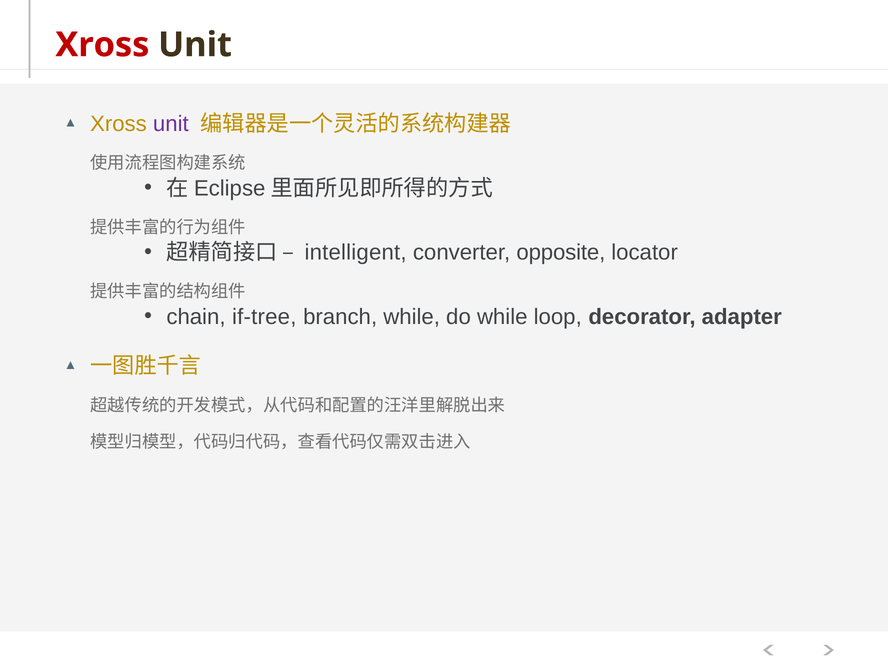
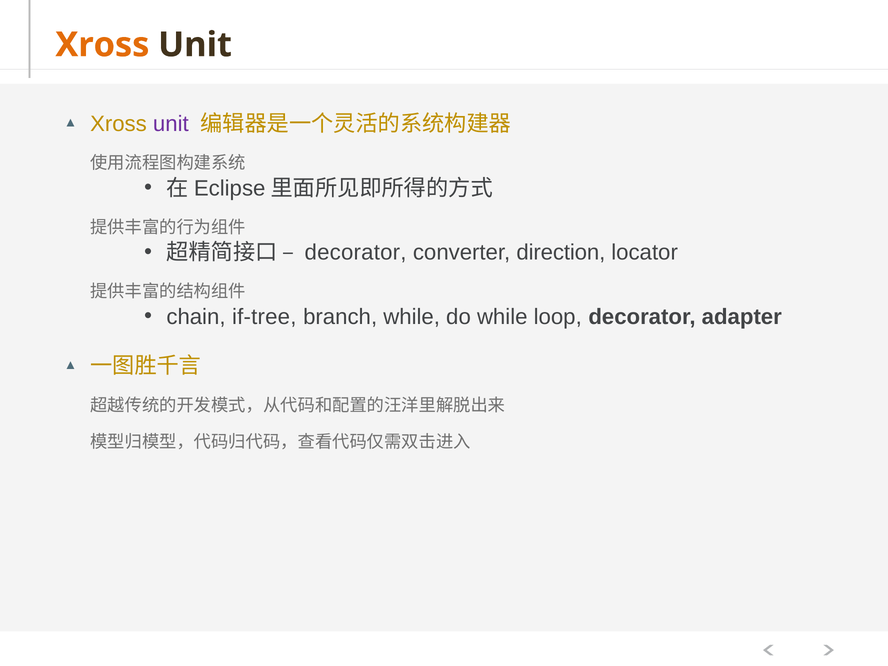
Xross at (102, 45) colour: red -> orange
intelligent at (356, 253): intelligent -> decorator
opposite: opposite -> direction
